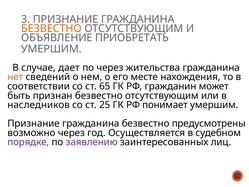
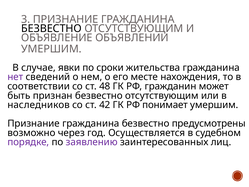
БЕЗВЕСТНО at (51, 29) colour: orange -> black
ПРИОБРЕТАТЬ: ПРИОБРЕТАТЬ -> ОБЪЯВЛЕНИИ
дает: дает -> явки
по через: через -> сроки
нет colour: orange -> purple
65: 65 -> 48
25: 25 -> 42
